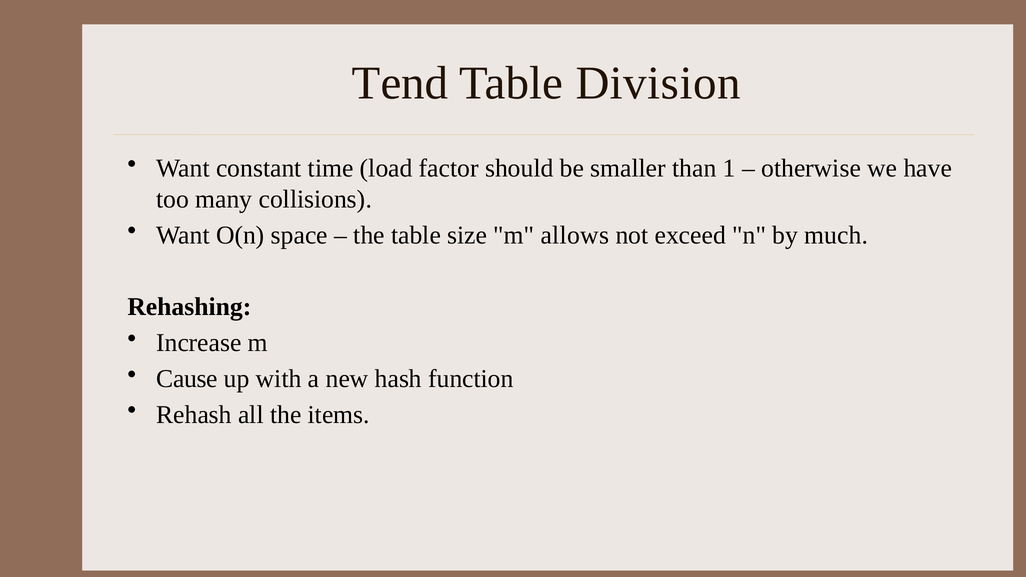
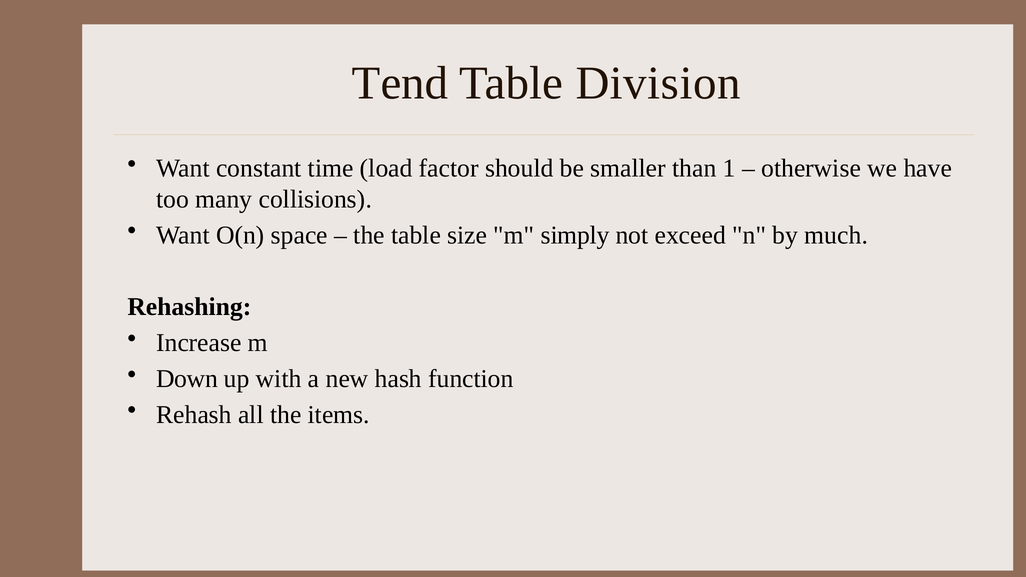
allows: allows -> simply
Cause: Cause -> Down
